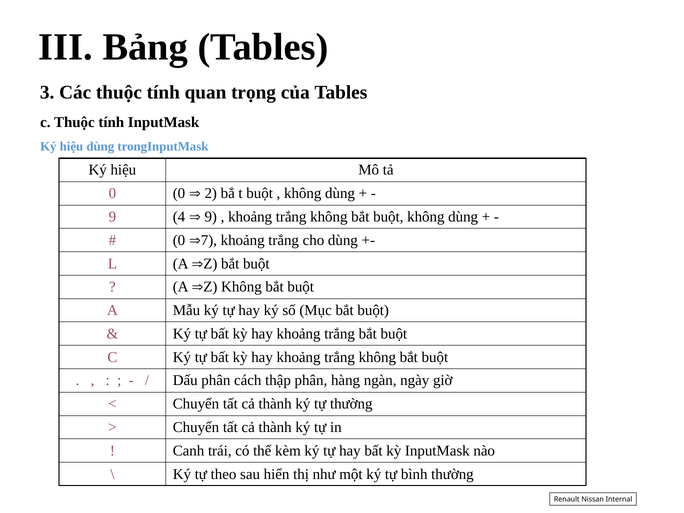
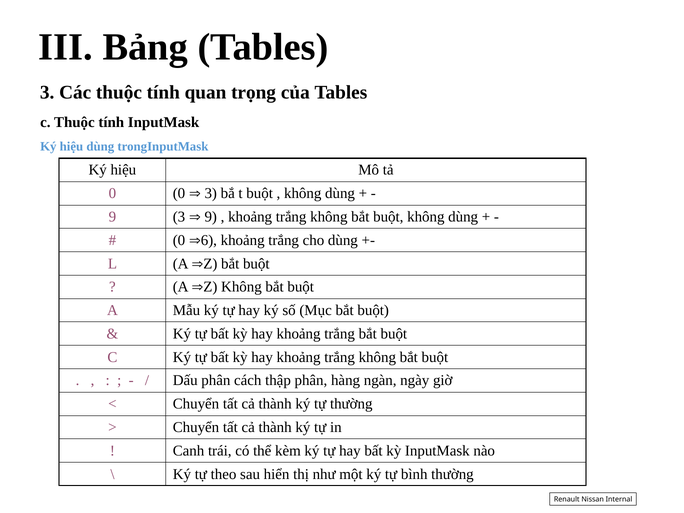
2 at (211, 193): 2 -> 3
9 4: 4 -> 3
7: 7 -> 6
